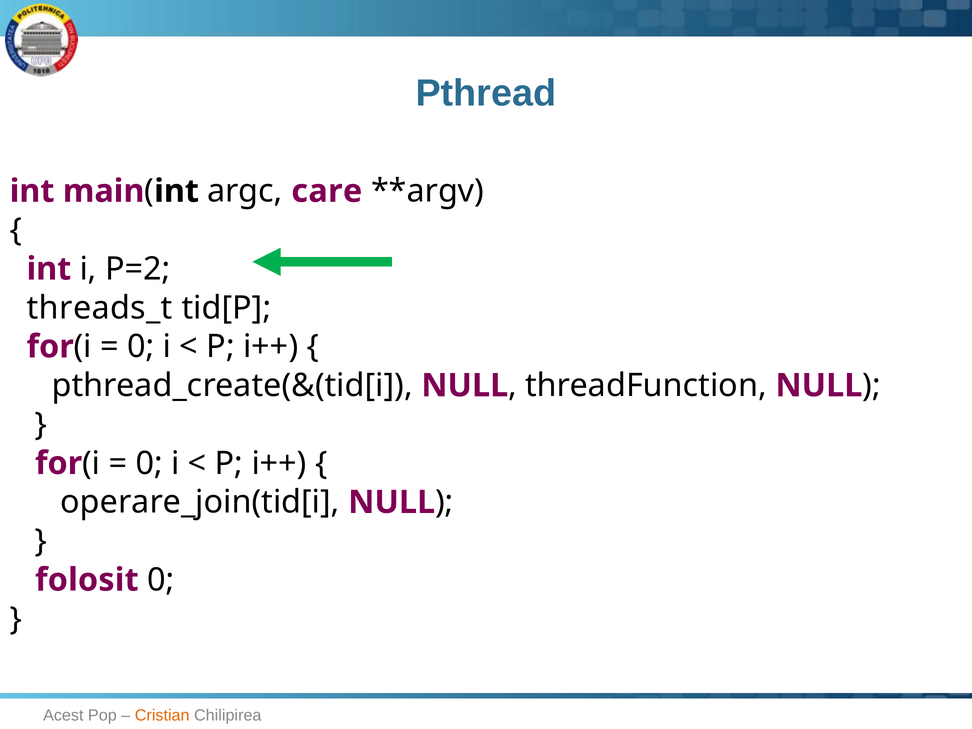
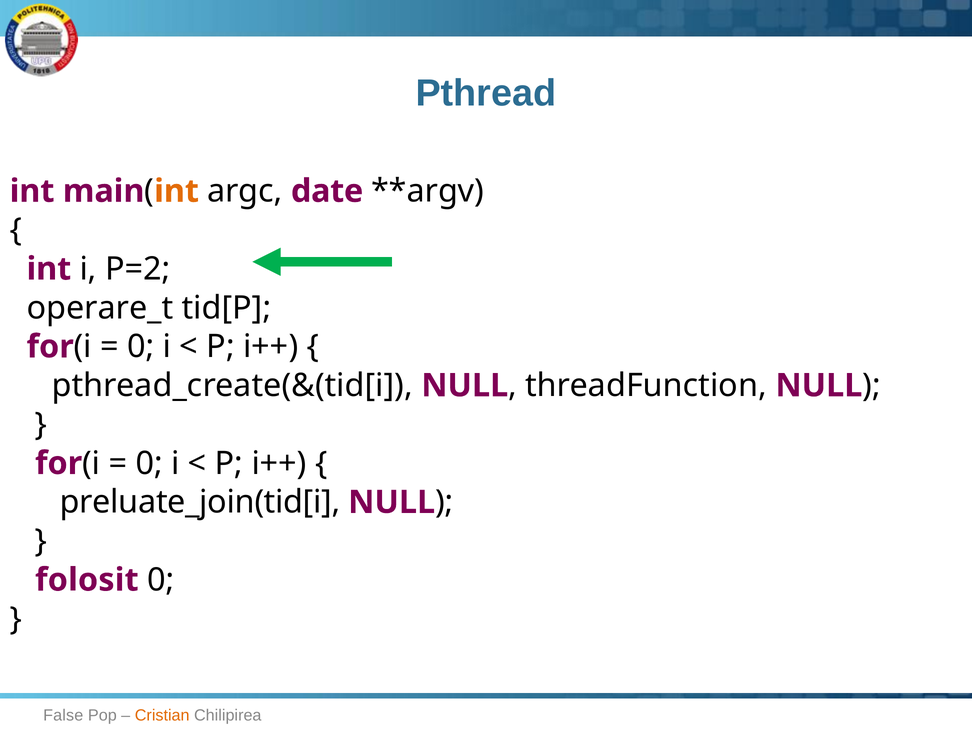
int at (177, 191) colour: black -> orange
care: care -> date
threads_t: threads_t -> operare_t
operare_join(tid[i: operare_join(tid[i -> preluate_join(tid[i
Acest: Acest -> False
